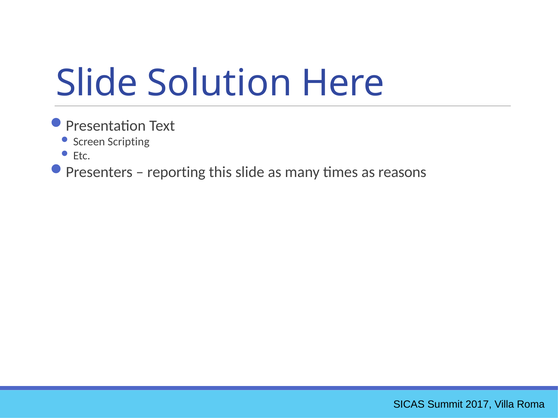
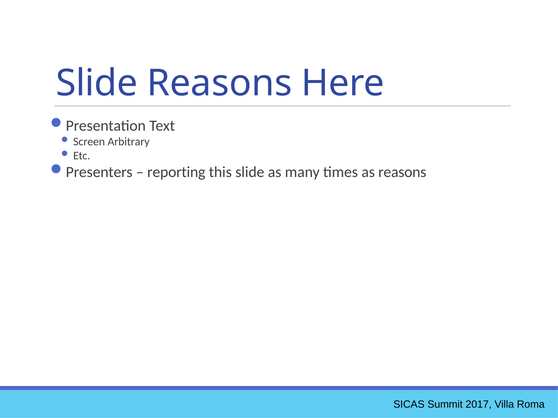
Slide Solution: Solution -> Reasons
Scripting: Scripting -> Arbitrary
